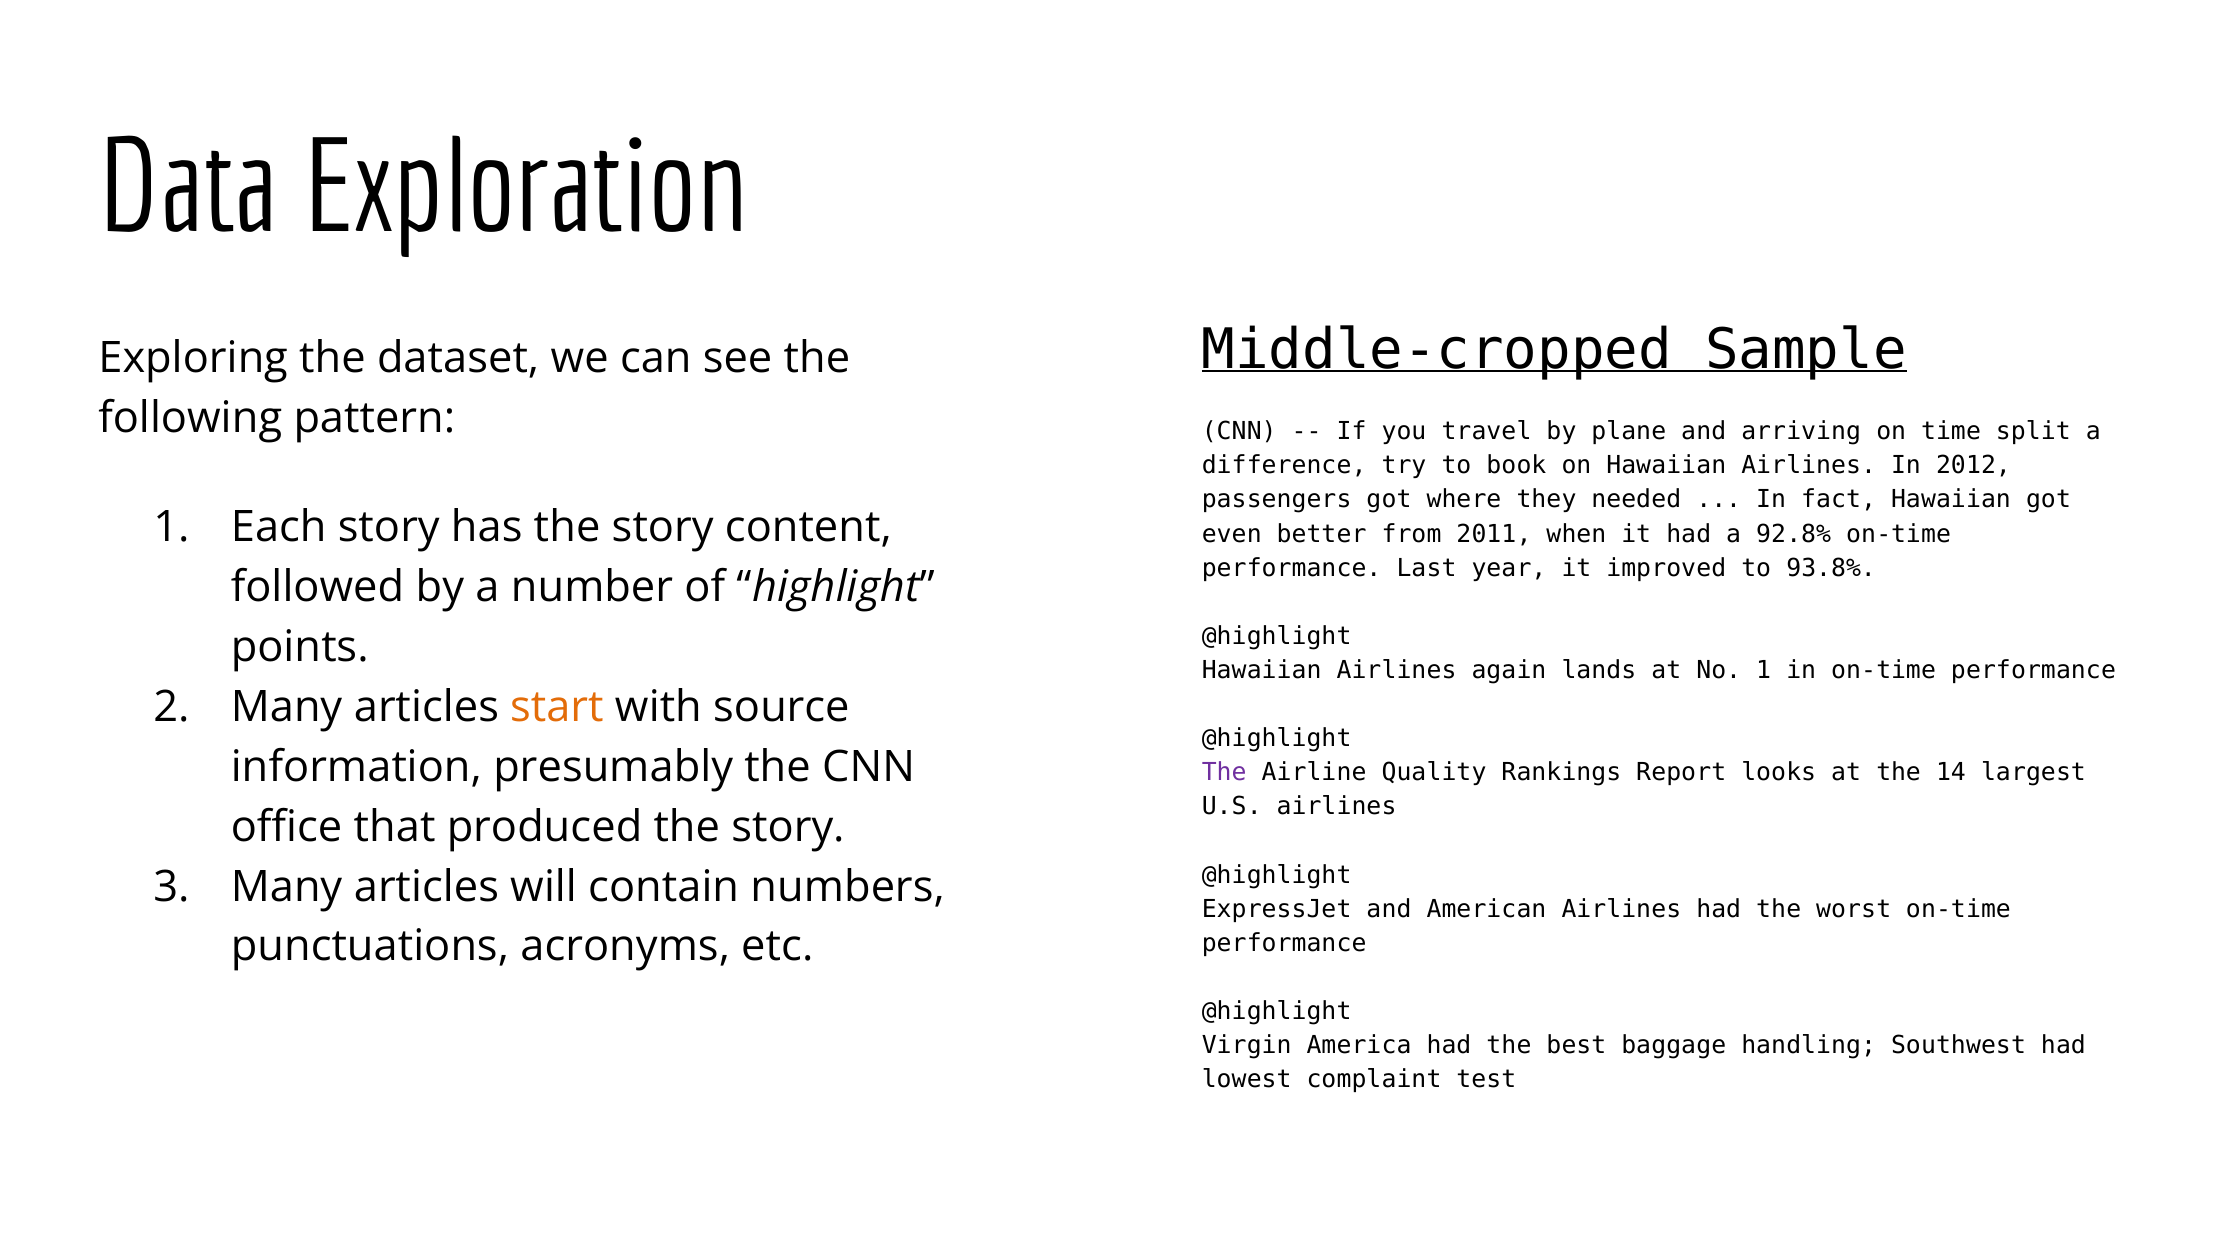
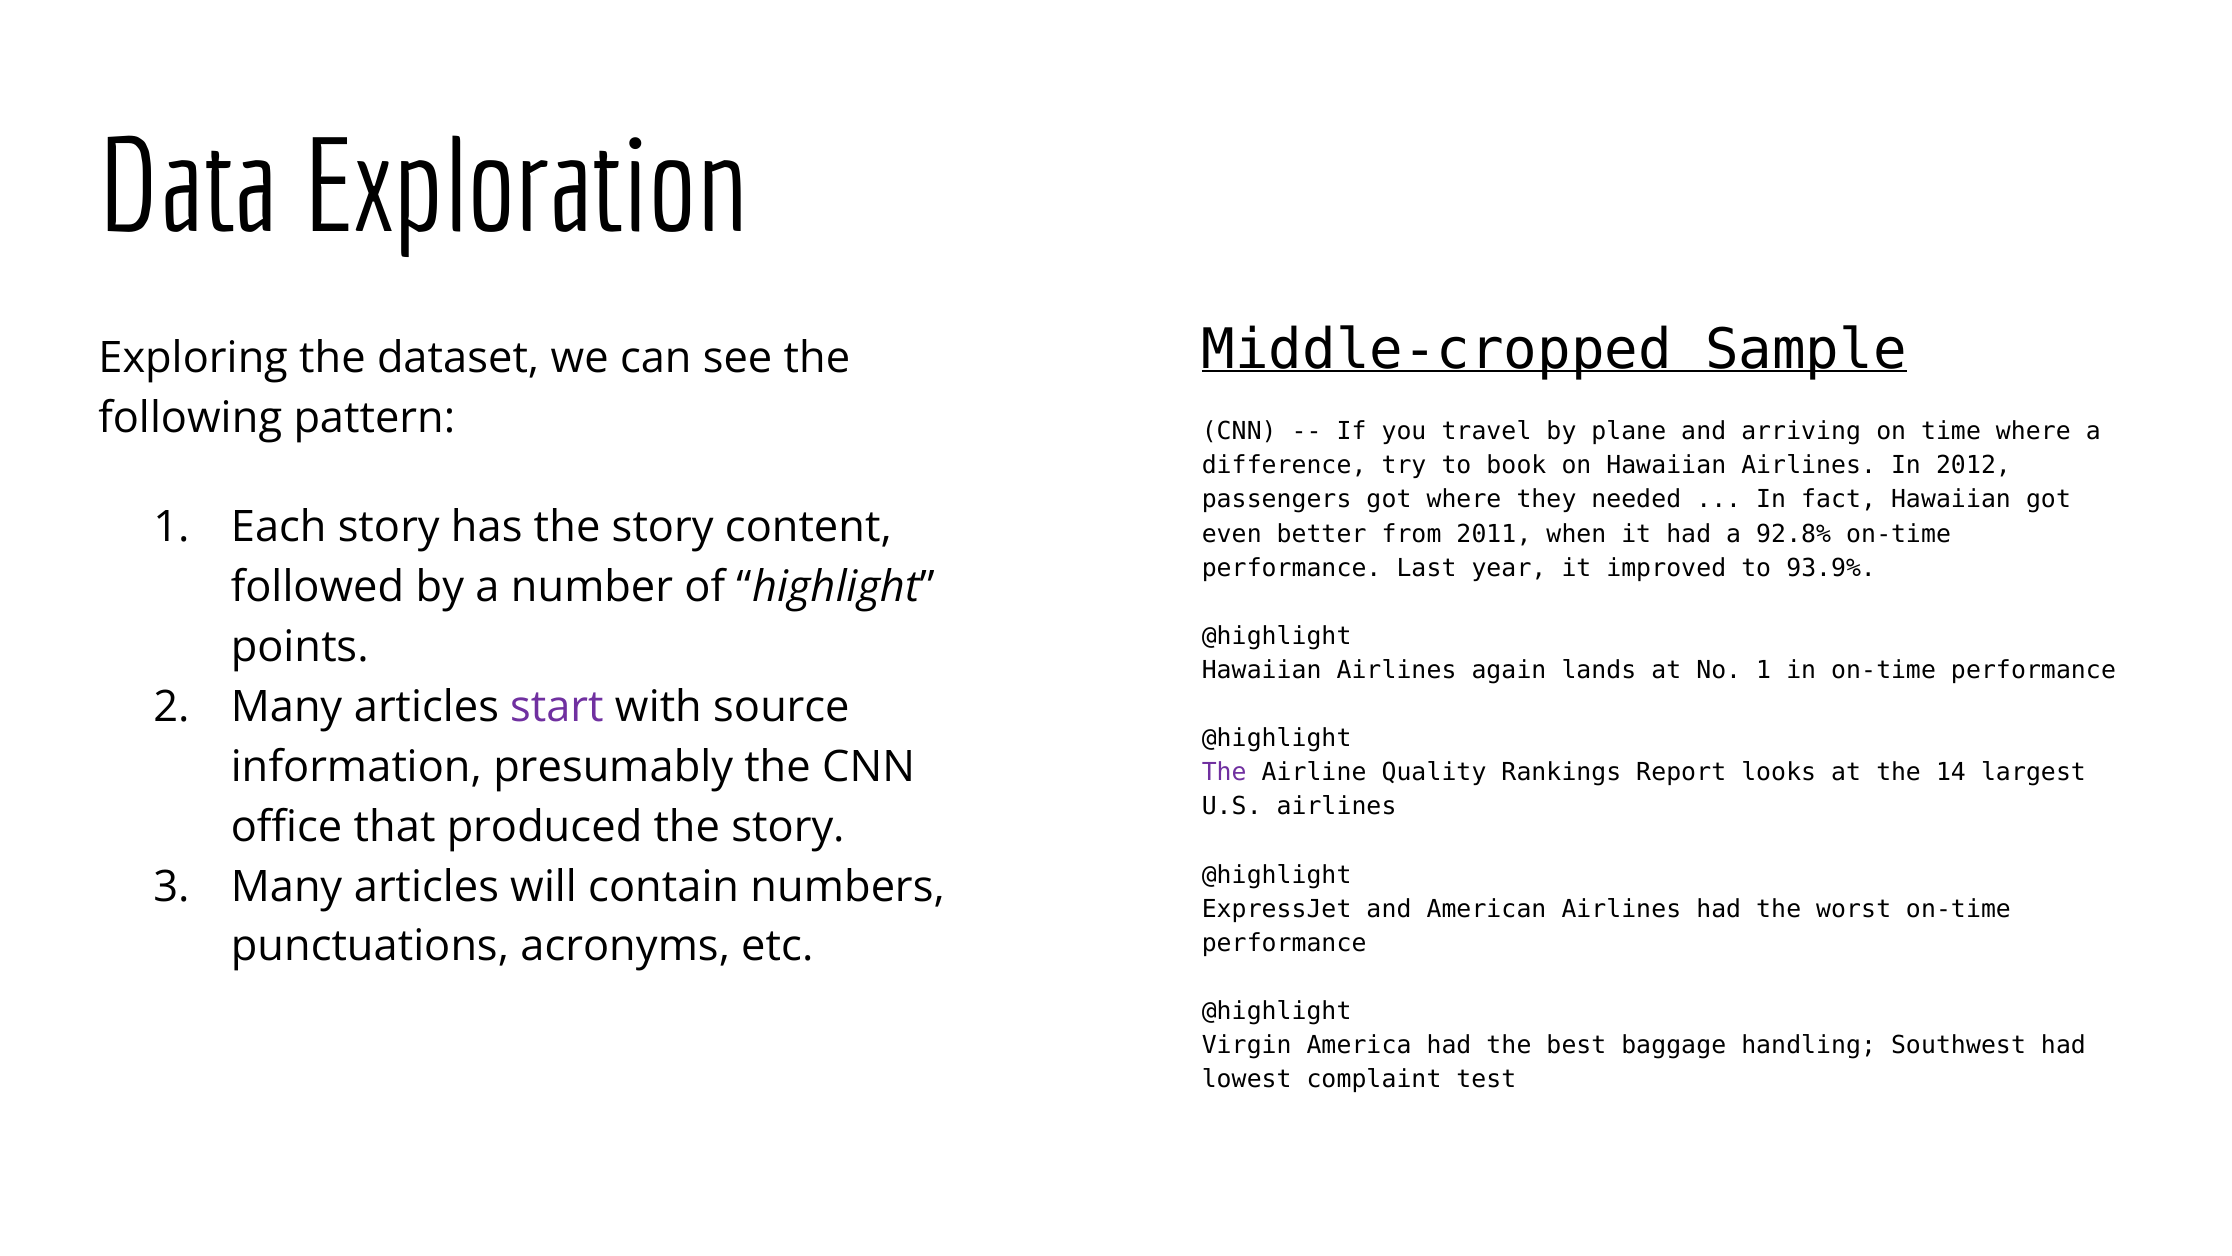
time split: split -> where
93.8%: 93.8% -> 93.9%
start colour: orange -> purple
